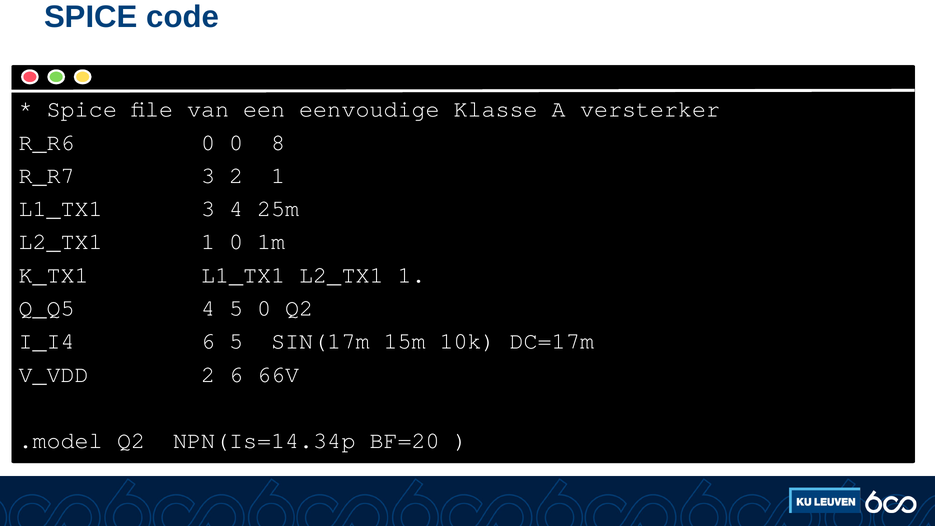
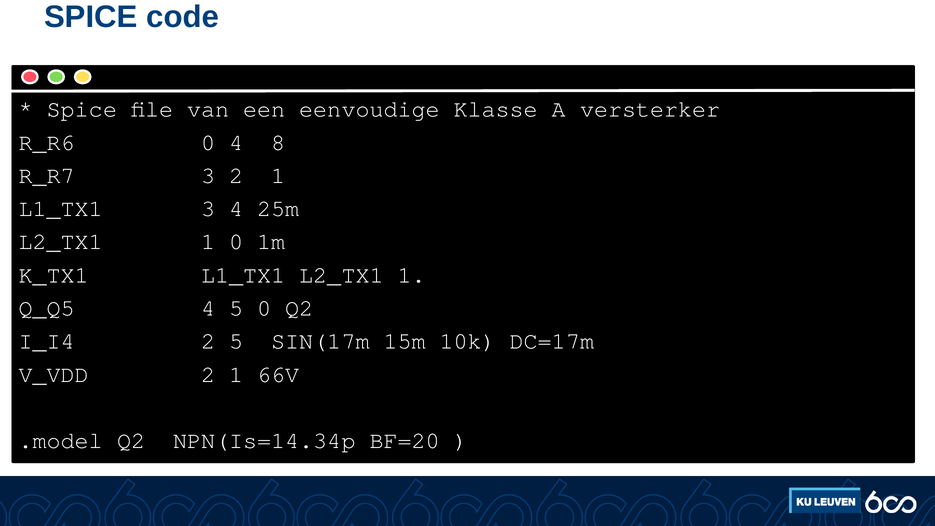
0 0: 0 -> 4
I_I4 6: 6 -> 2
V_VDD 2 6: 6 -> 1
